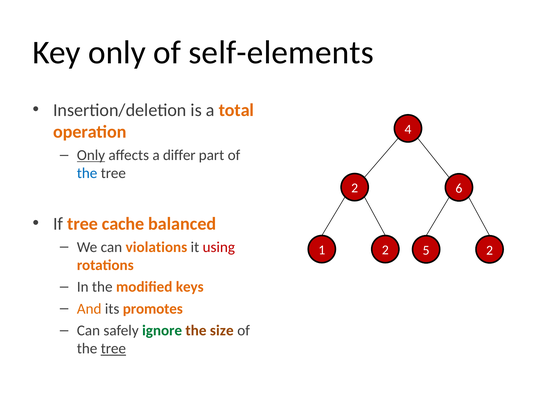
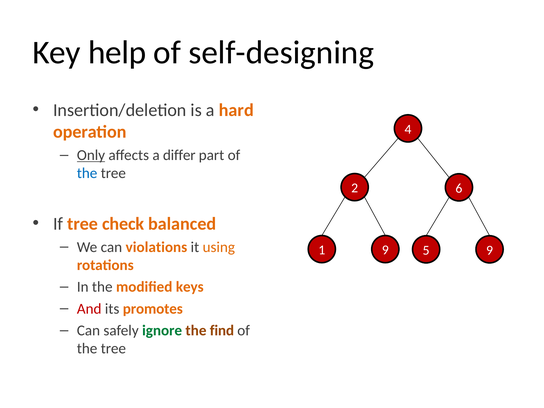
Key only: only -> help
self-elements: self-elements -> self-designing
total: total -> hard
cache: cache -> check
using colour: red -> orange
1 2: 2 -> 9
5 2: 2 -> 9
And colour: orange -> red
size: size -> find
tree at (113, 349) underline: present -> none
